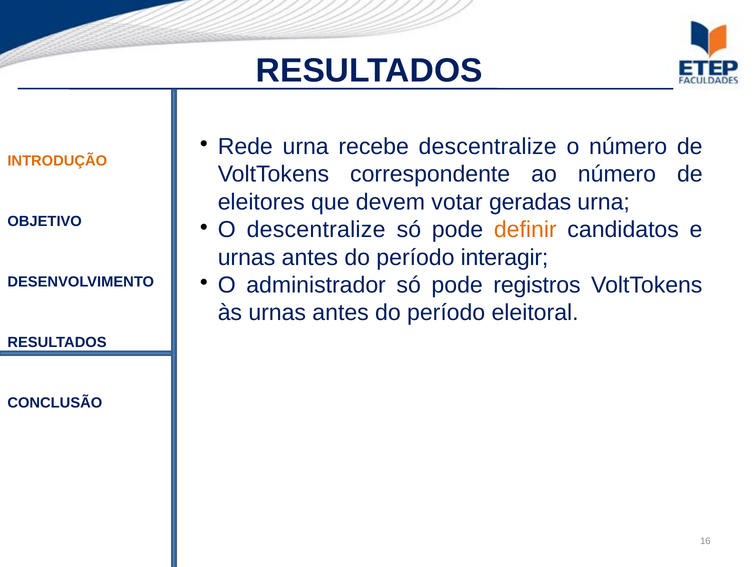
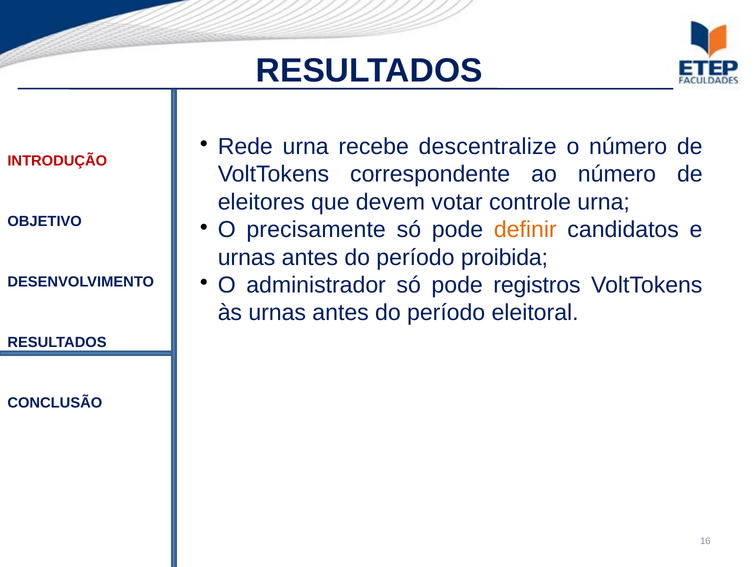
INTRODUÇÃO colour: orange -> red
geradas: geradas -> controle
O descentralize: descentralize -> precisamente
interagir: interagir -> proibida
